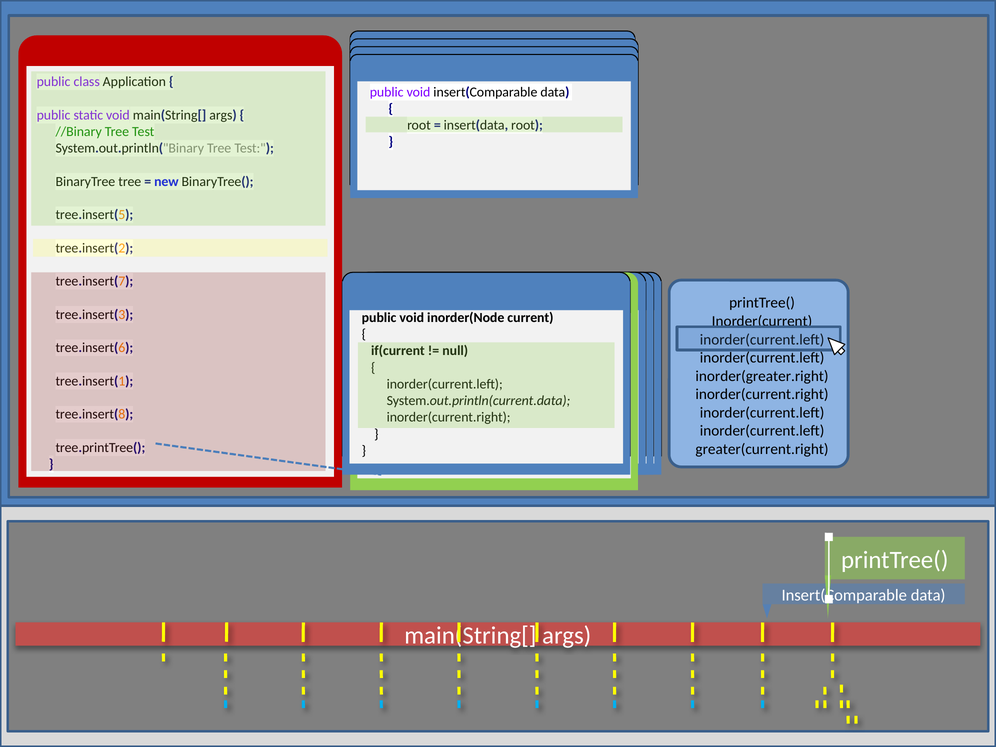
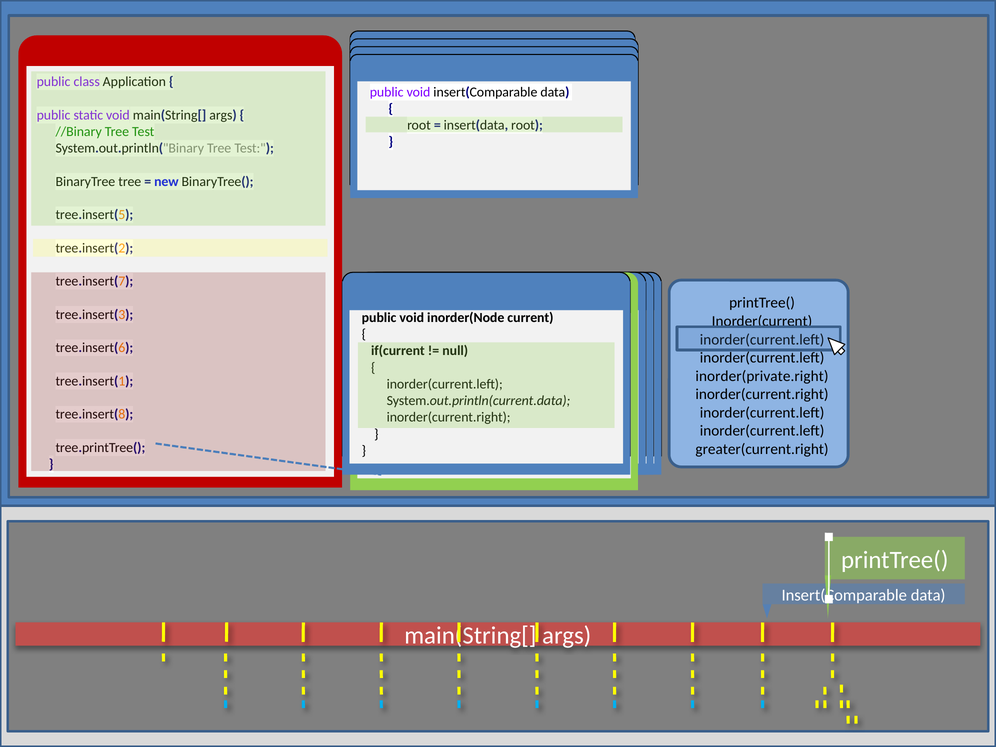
inorder(greater.right: inorder(greater.right -> inorder(private.right
